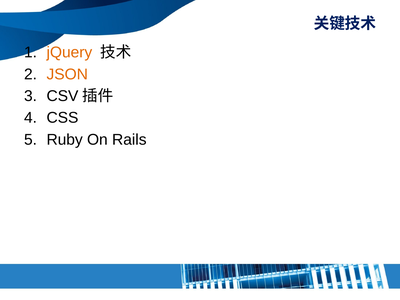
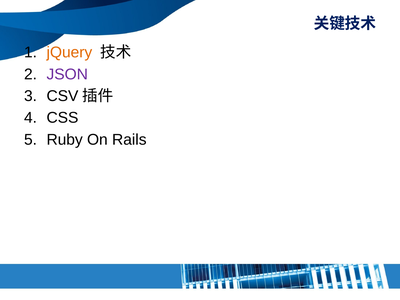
JSON colour: orange -> purple
